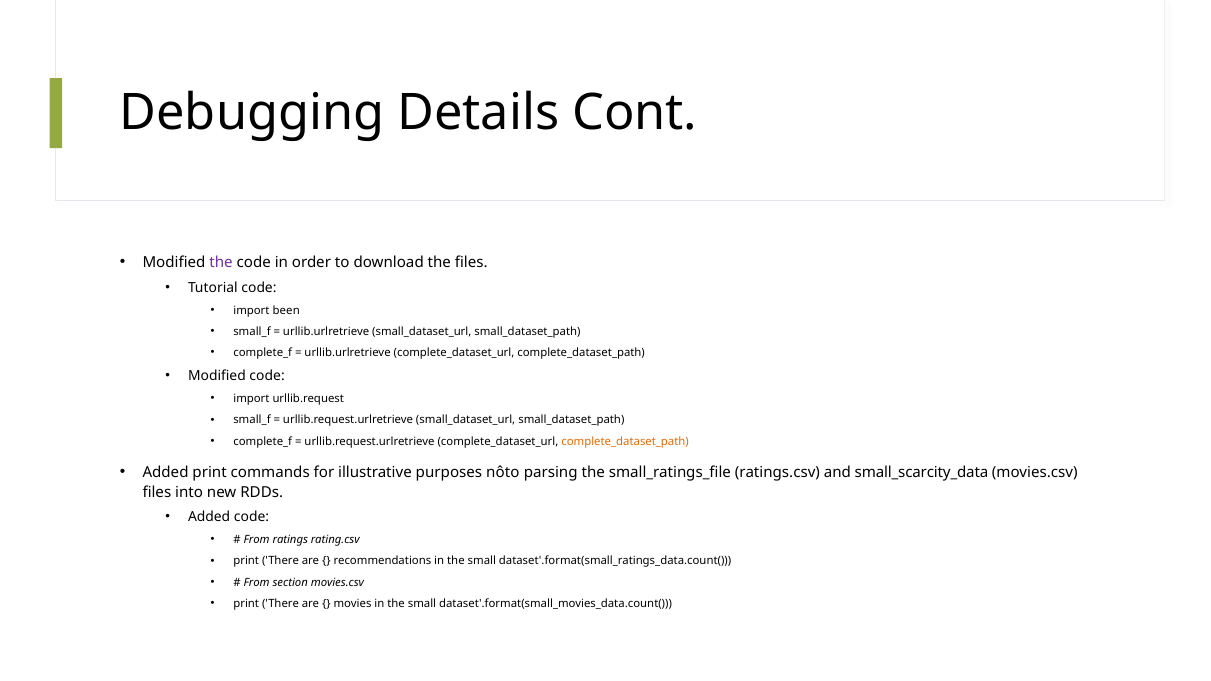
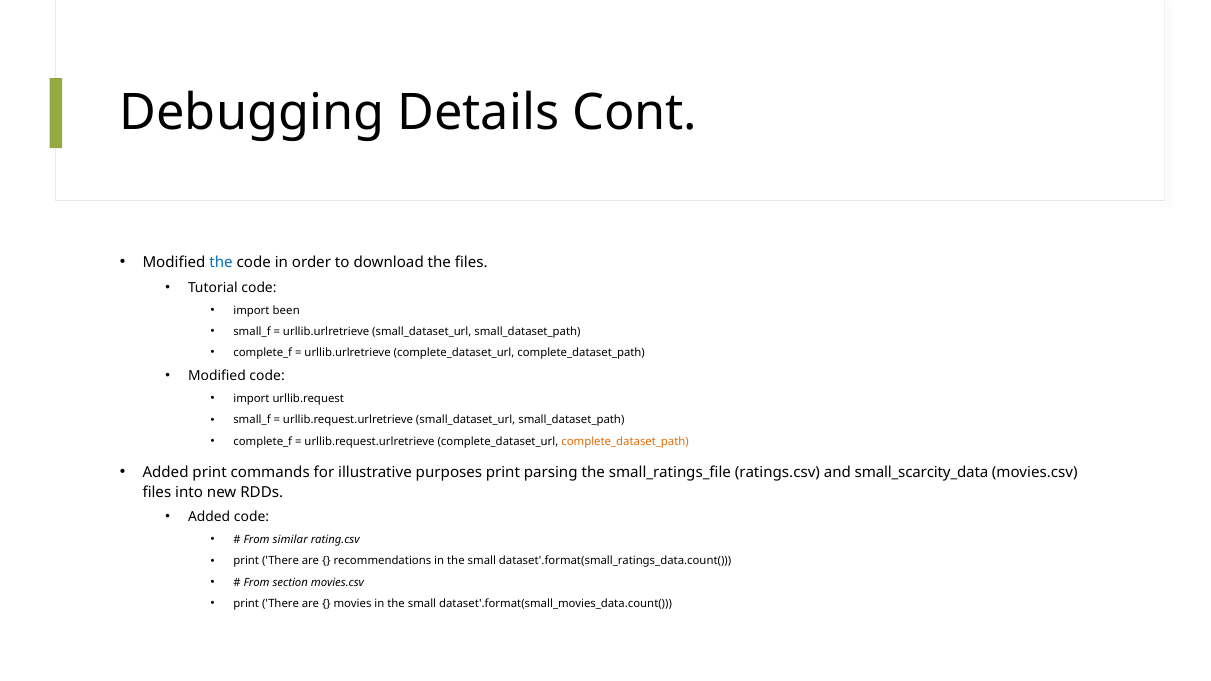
the at (221, 263) colour: purple -> blue
purposes nôto: nôto -> print
ratings: ratings -> similar
